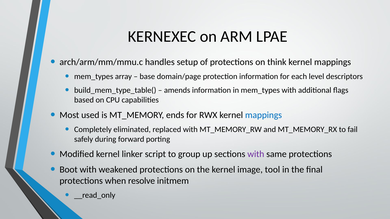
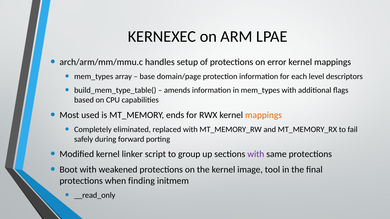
think: think -> error
mappings at (264, 115) colour: blue -> orange
resolve: resolve -> finding
